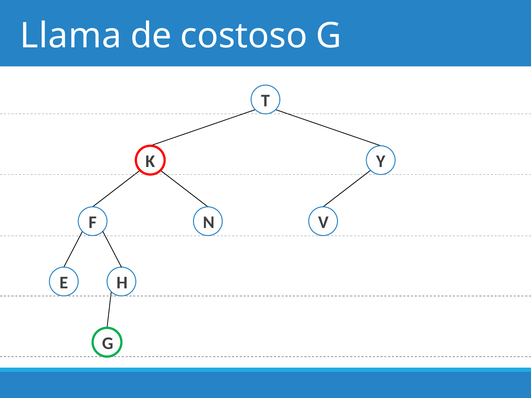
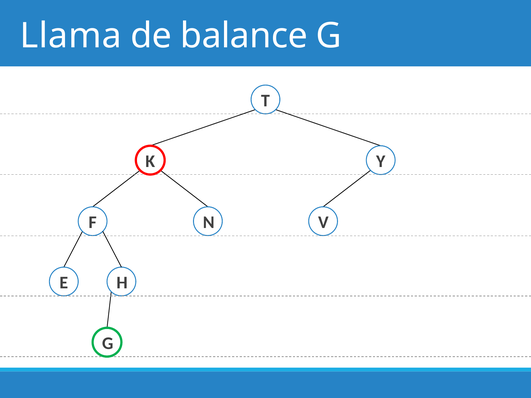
costoso: costoso -> balance
